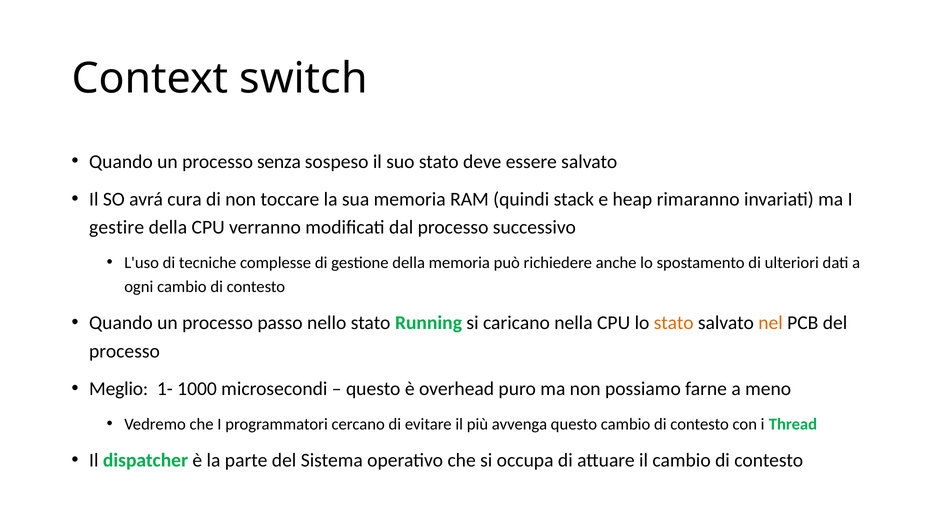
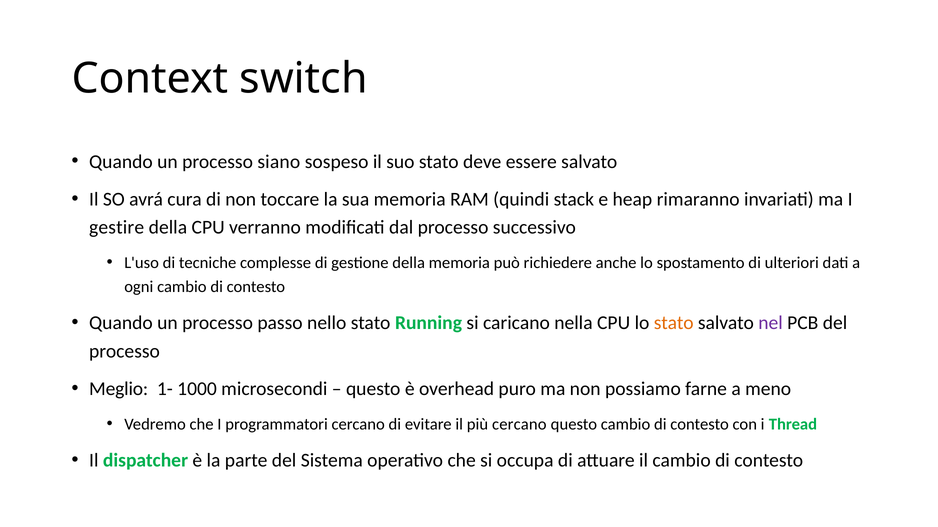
senza: senza -> siano
nel colour: orange -> purple
più avvenga: avvenga -> cercano
